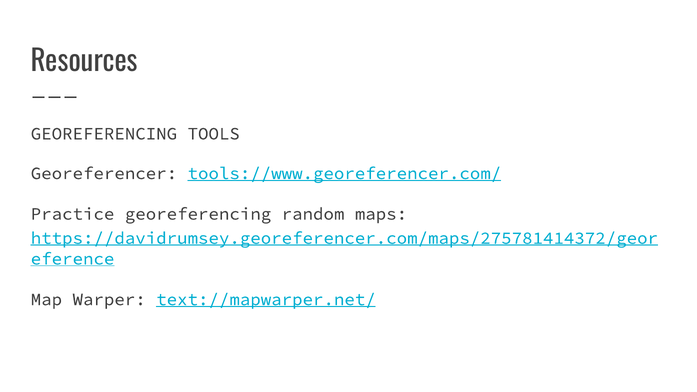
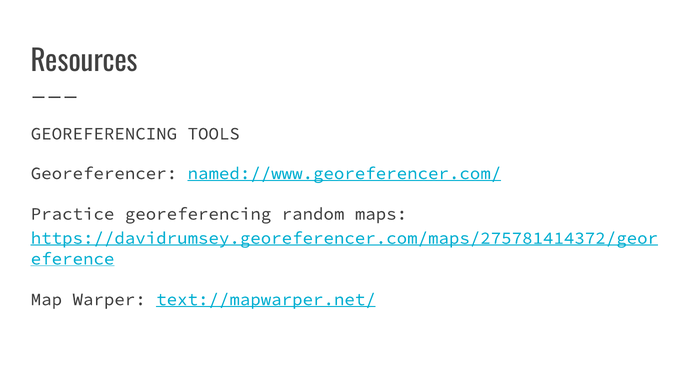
tools://www.georeferencer.com/: tools://www.georeferencer.com/ -> named://www.georeferencer.com/
